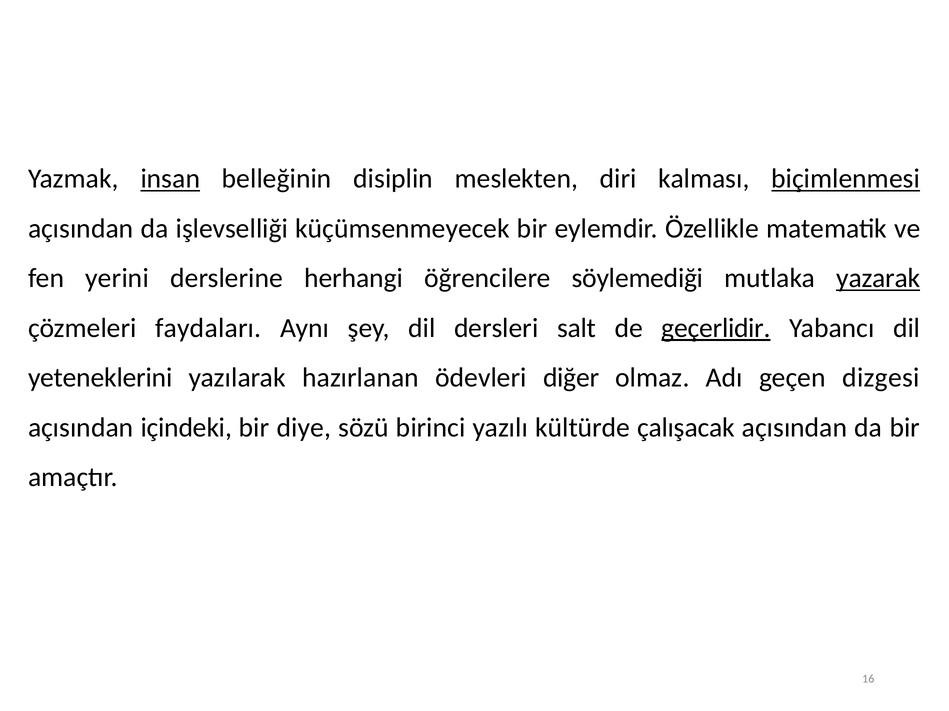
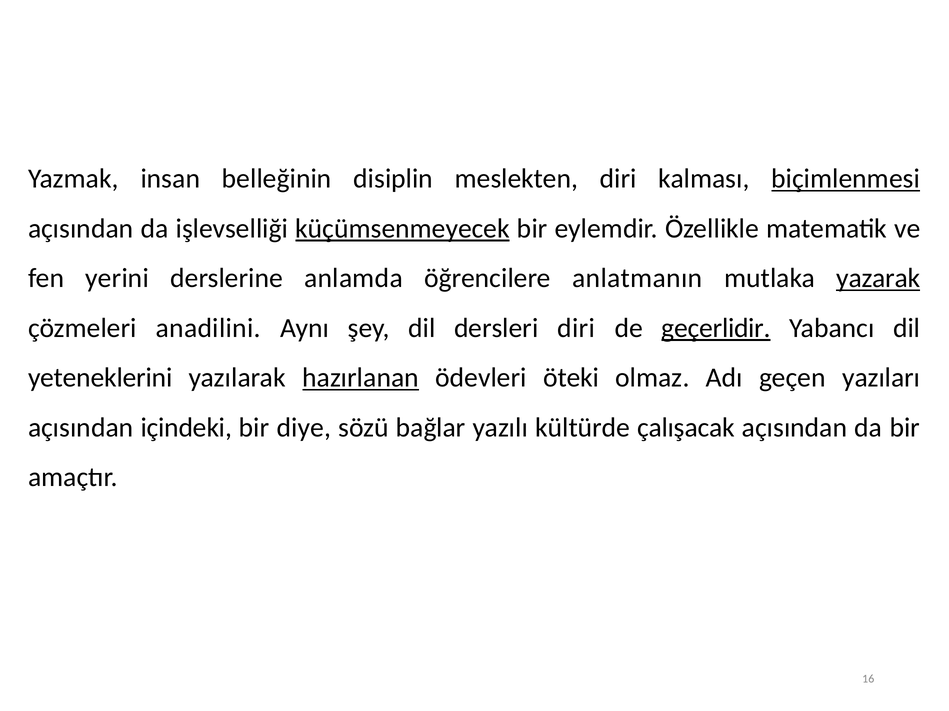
insan underline: present -> none
küçümsenmeyecek underline: none -> present
herhangi: herhangi -> anlamda
söylemediği: söylemediği -> anlatmanın
faydaları: faydaları -> anadilini
dersleri salt: salt -> diri
hazırlanan underline: none -> present
diğer: diğer -> öteki
dizgesi: dizgesi -> yazıları
birinci: birinci -> bağlar
